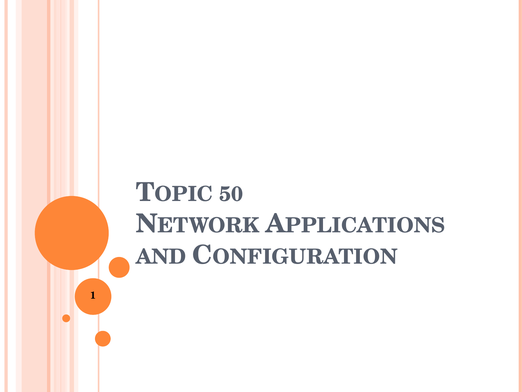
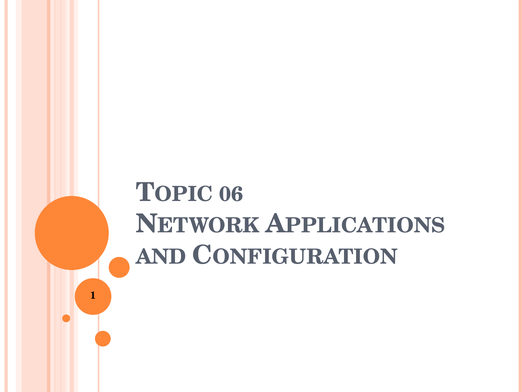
50: 50 -> 06
